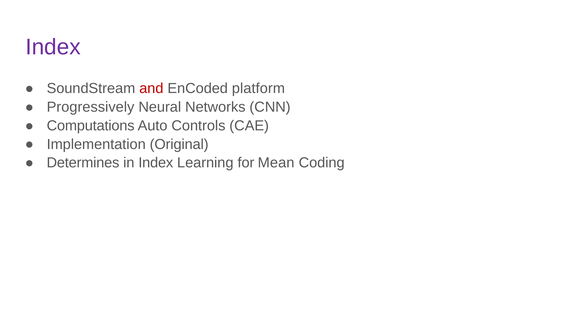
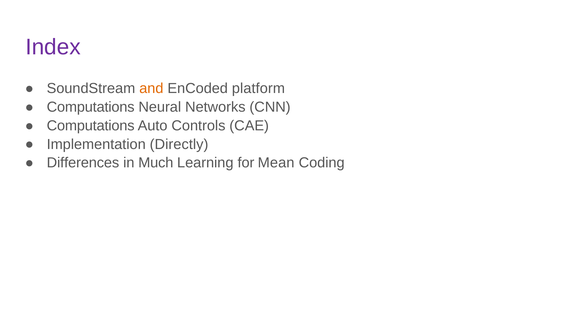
and colour: red -> orange
Progressively at (91, 107): Progressively -> Computations
Original: Original -> Directly
Determines: Determines -> Differences
in Index: Index -> Much
